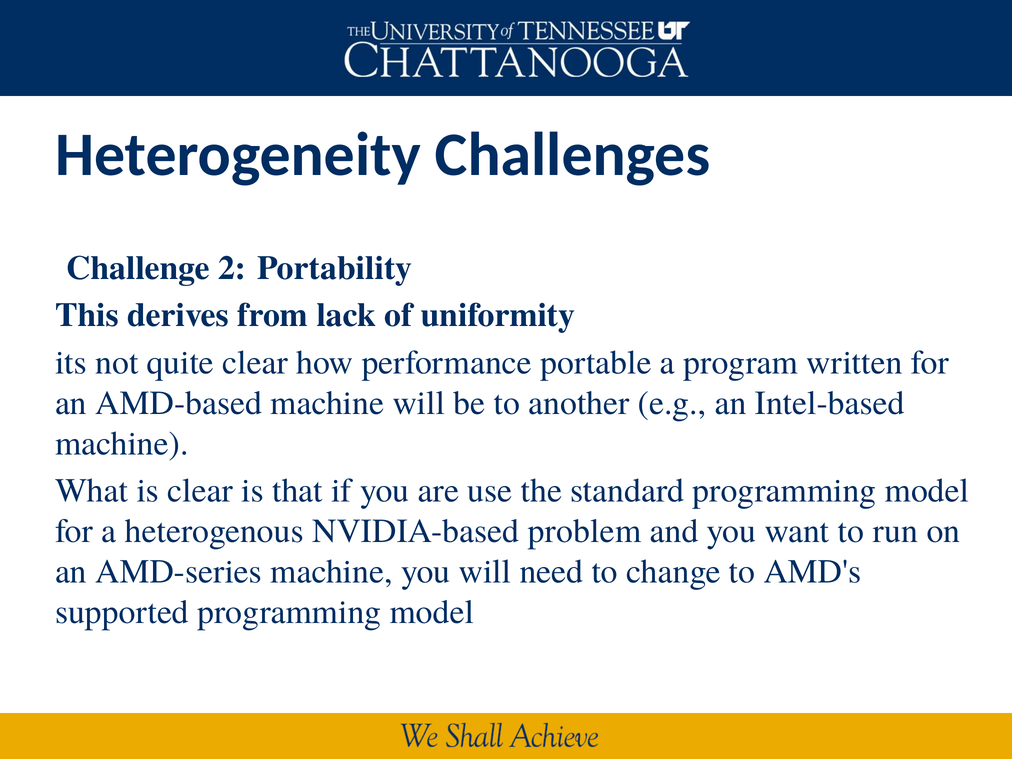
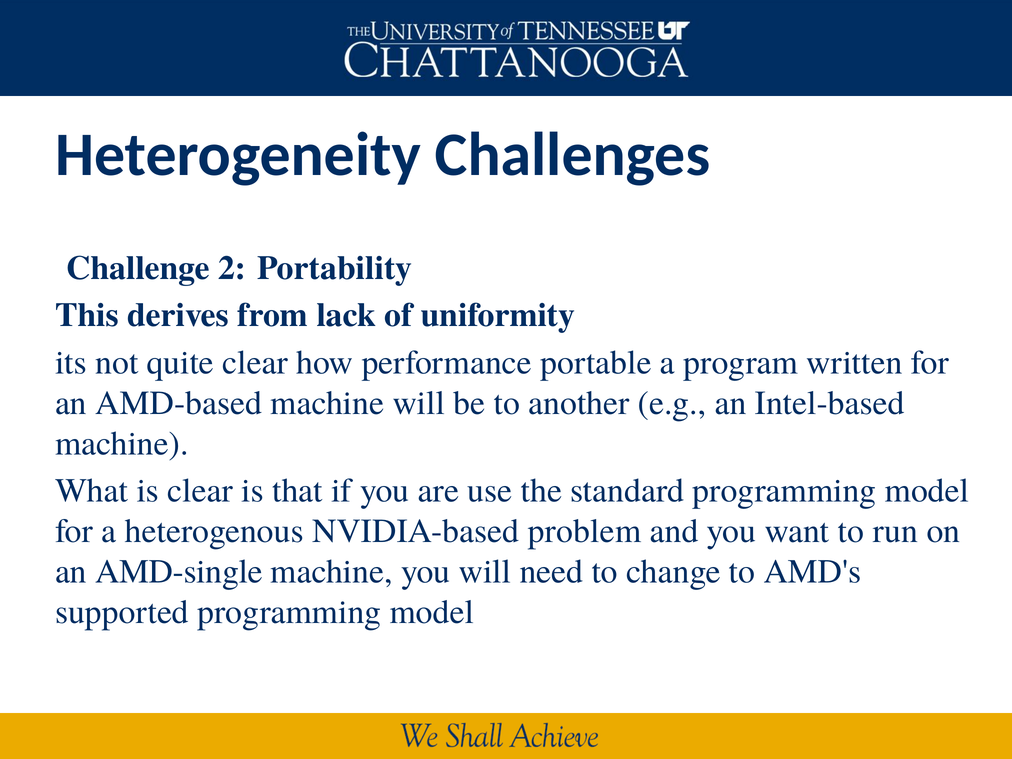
AMD-series: AMD-series -> AMD-single
